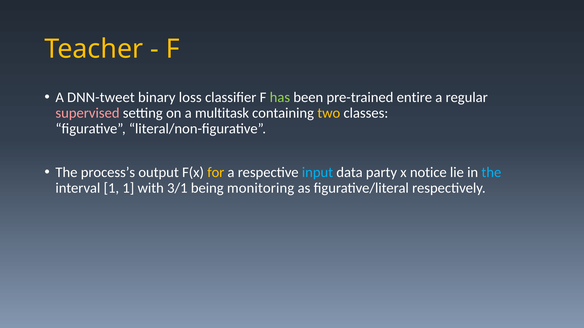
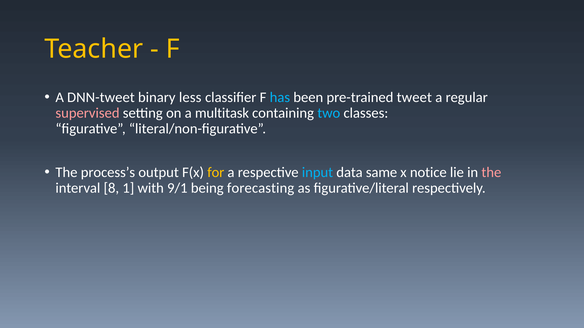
loss: loss -> less
has colour: light green -> light blue
entire: entire -> tweet
two colour: yellow -> light blue
party: party -> same
the at (491, 173) colour: light blue -> pink
interval 1: 1 -> 8
3/1: 3/1 -> 9/1
monitoring: monitoring -> forecasting
